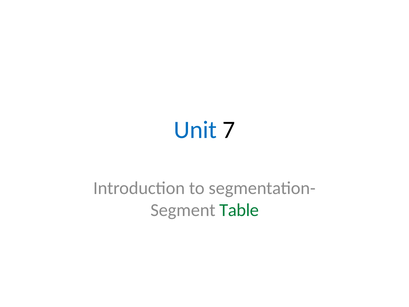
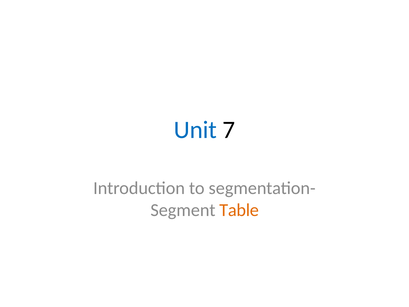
Table colour: green -> orange
